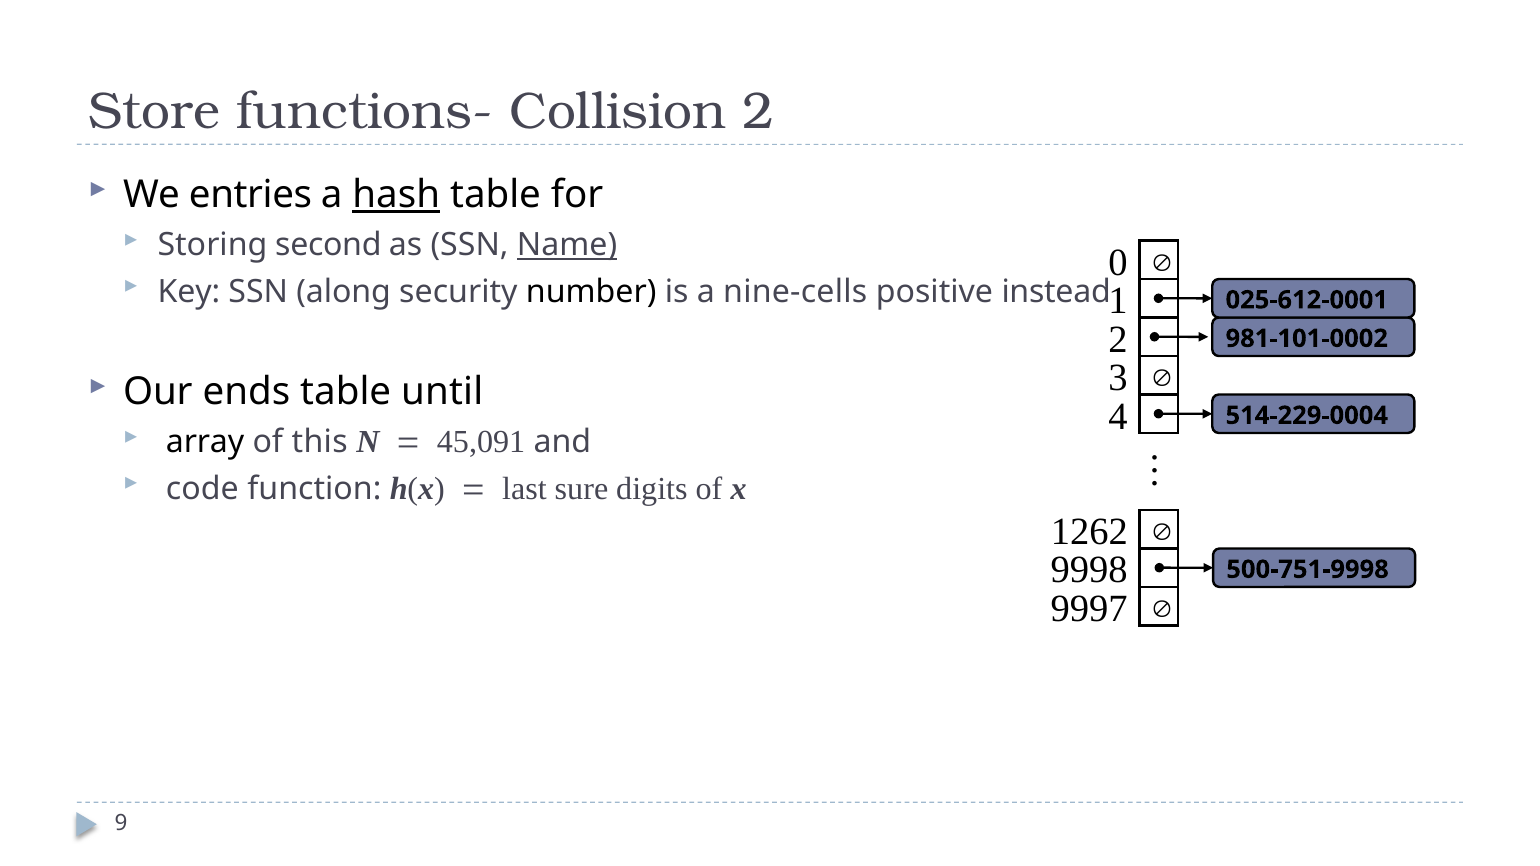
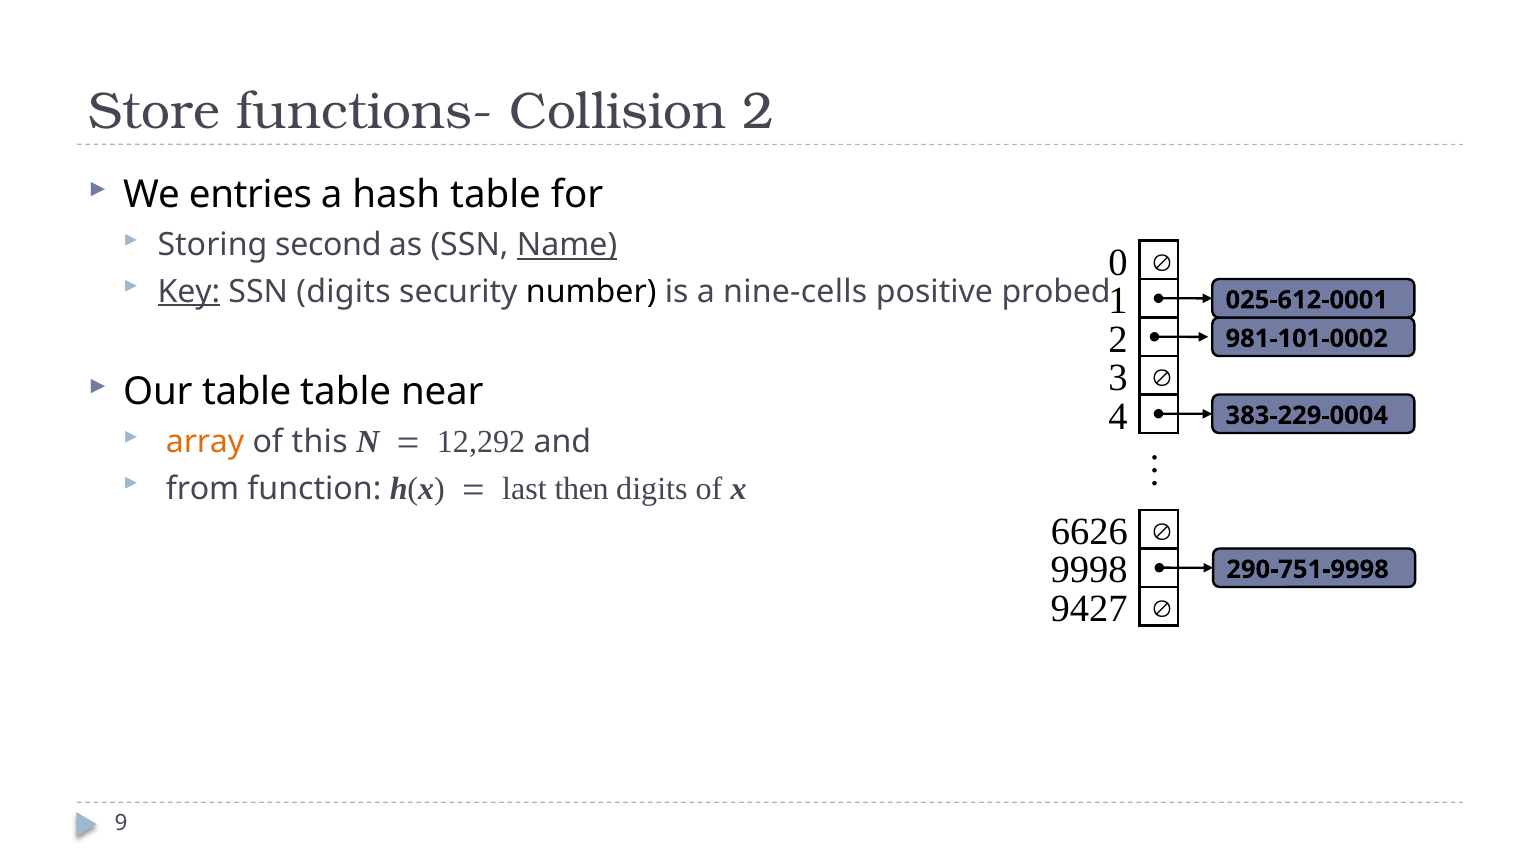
hash underline: present -> none
Key underline: none -> present
SSN along: along -> digits
instead: instead -> probed
Our ends: ends -> table
until: until -> near
514-229-0004: 514-229-0004 -> 383-229-0004
array colour: black -> orange
45,091: 45,091 -> 12,292
code: code -> from
sure: sure -> then
1262: 1262 -> 6626
500-751-9998: 500-751-9998 -> 290-751-9998
9997: 9997 -> 9427
